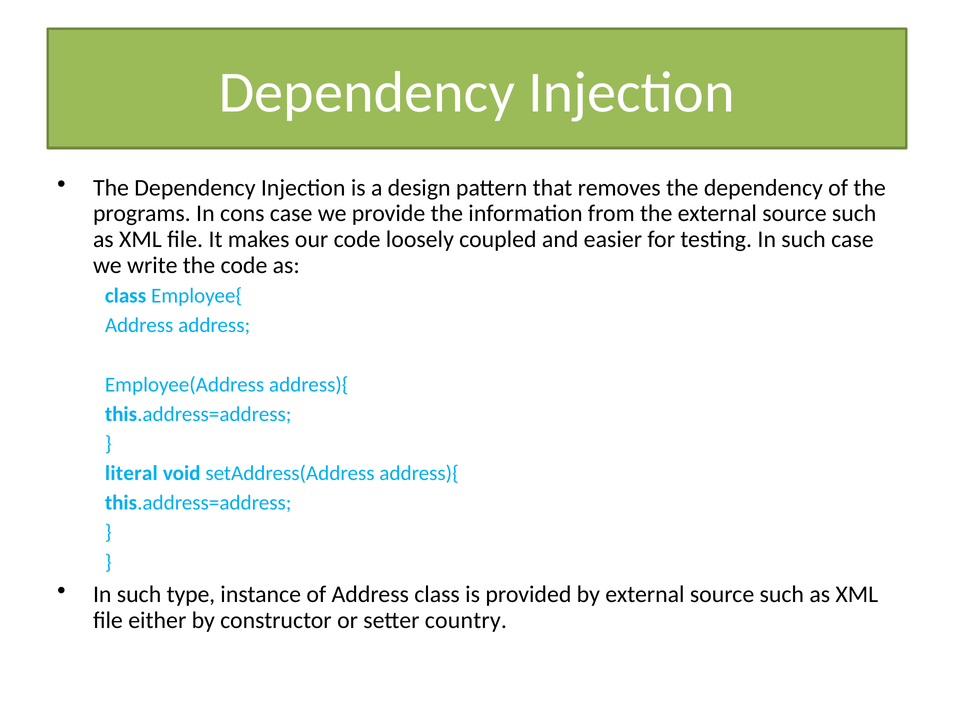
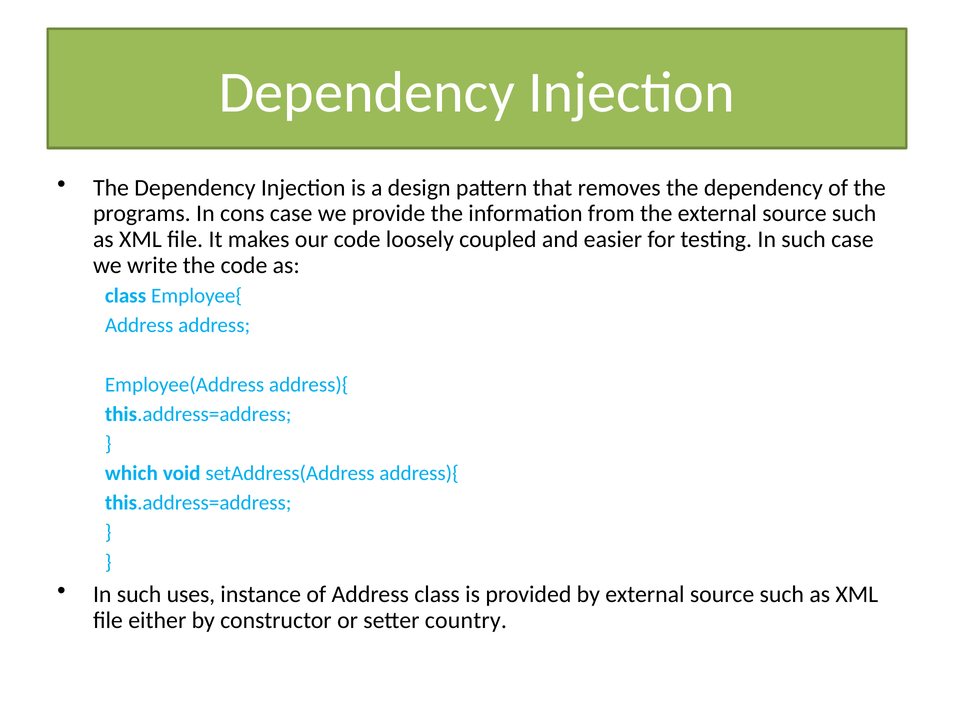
literal: literal -> which
type: type -> uses
